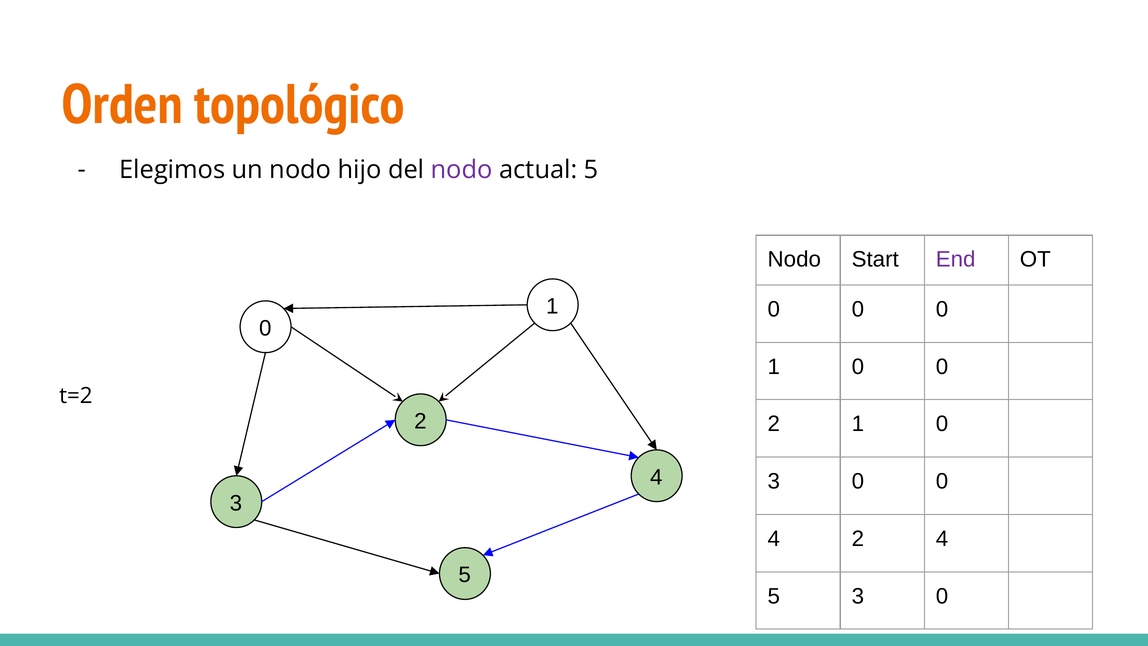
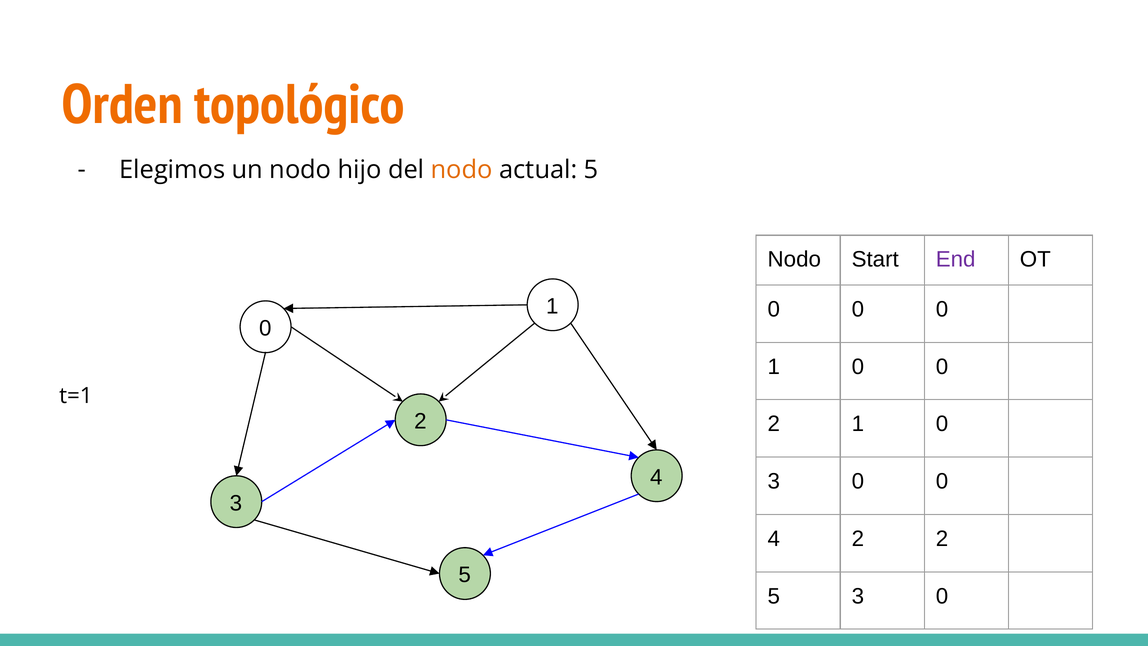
nodo at (462, 170) colour: purple -> orange
t=2: t=2 -> t=1
2 4: 4 -> 2
